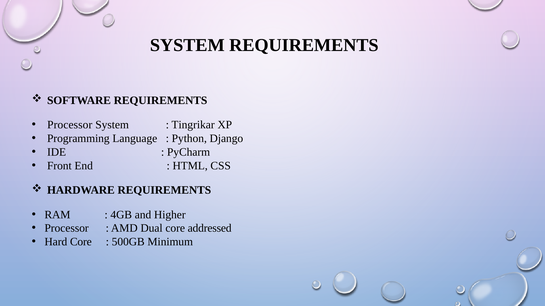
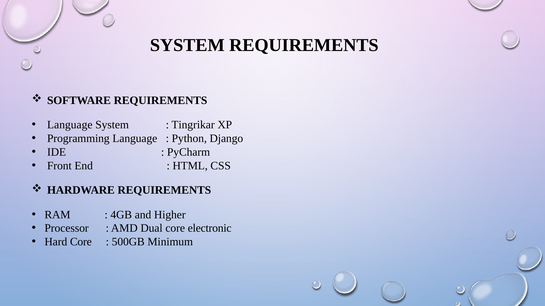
Processor at (70, 125): Processor -> Language
addressed: addressed -> electronic
